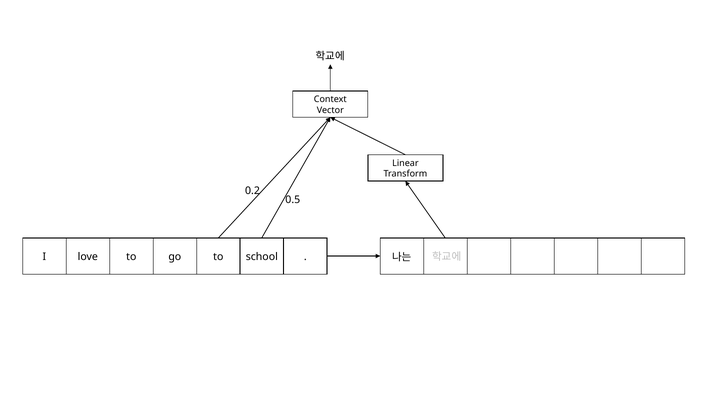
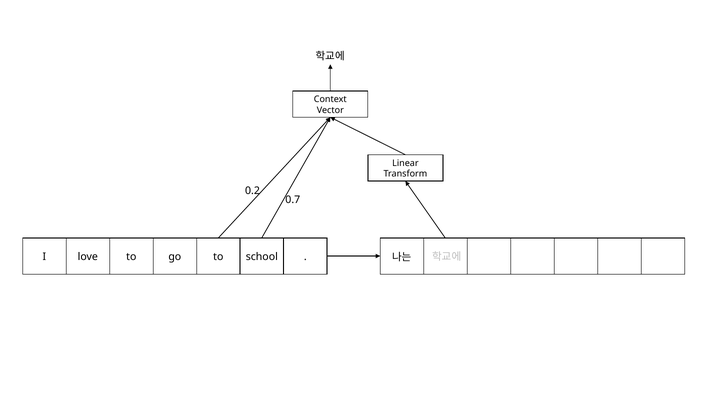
0.5: 0.5 -> 0.7
